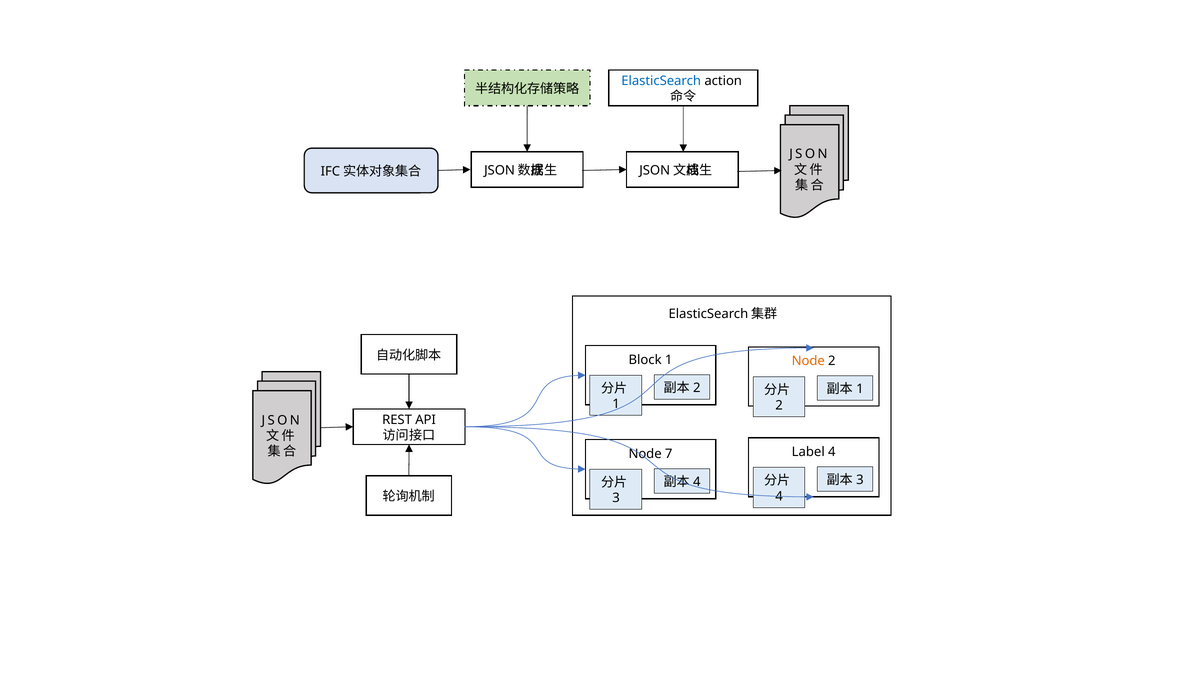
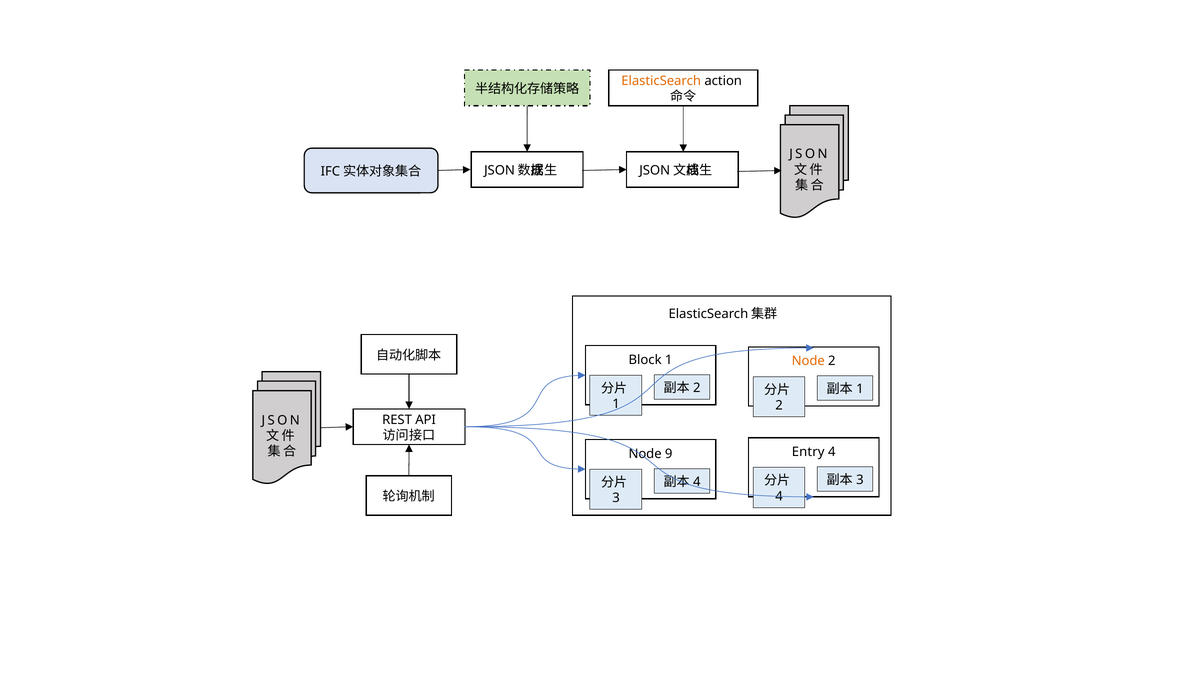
ElasticSearch colour: blue -> orange
Label: Label -> Entry
7: 7 -> 9
